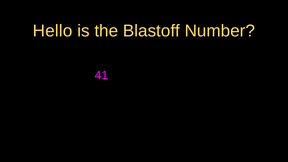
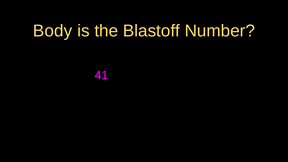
Hello: Hello -> Body
